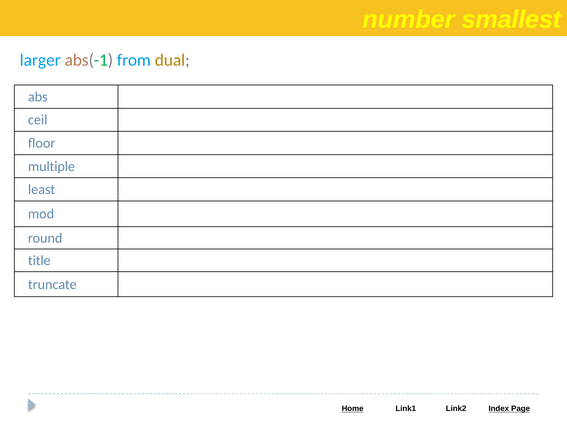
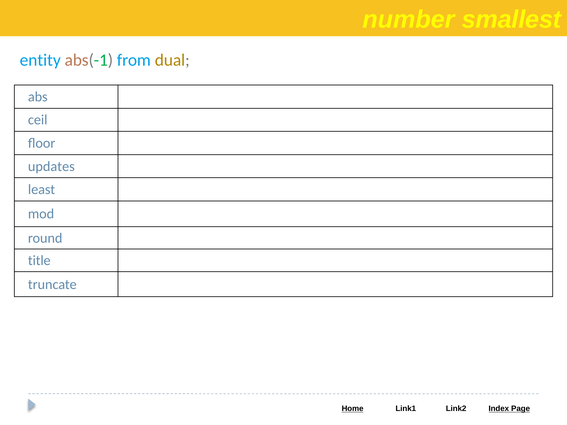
larger: larger -> entity
multiple: multiple -> updates
